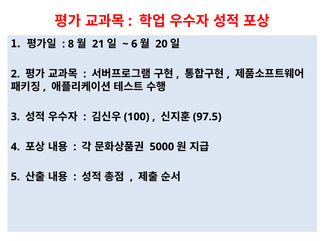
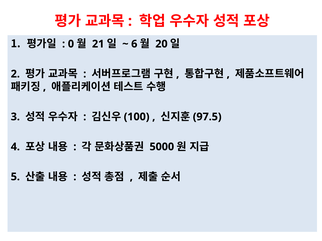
8: 8 -> 0
